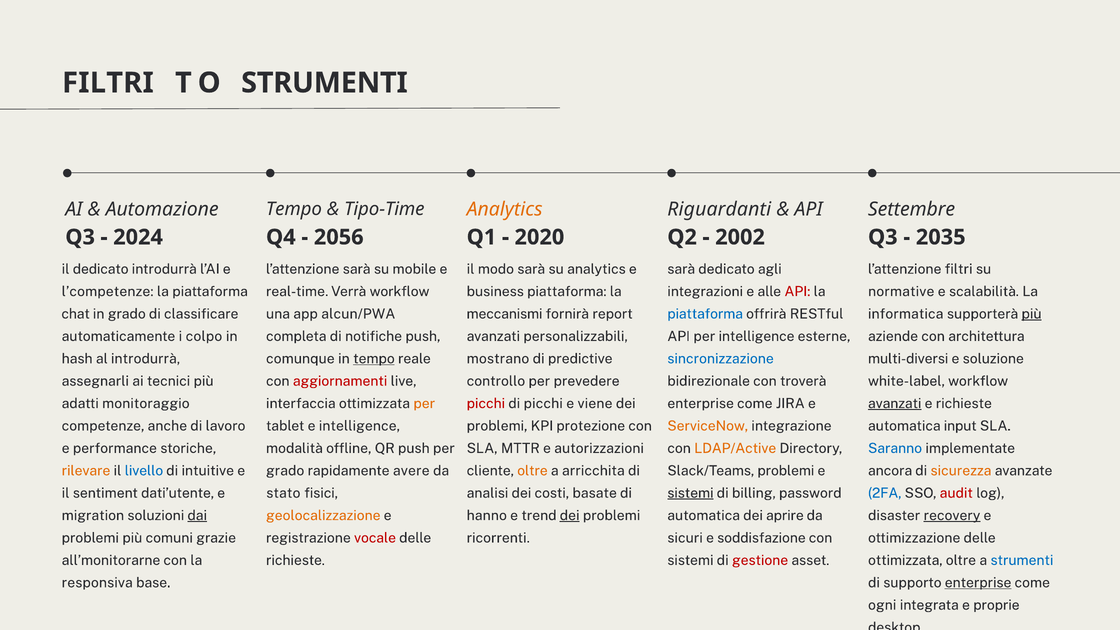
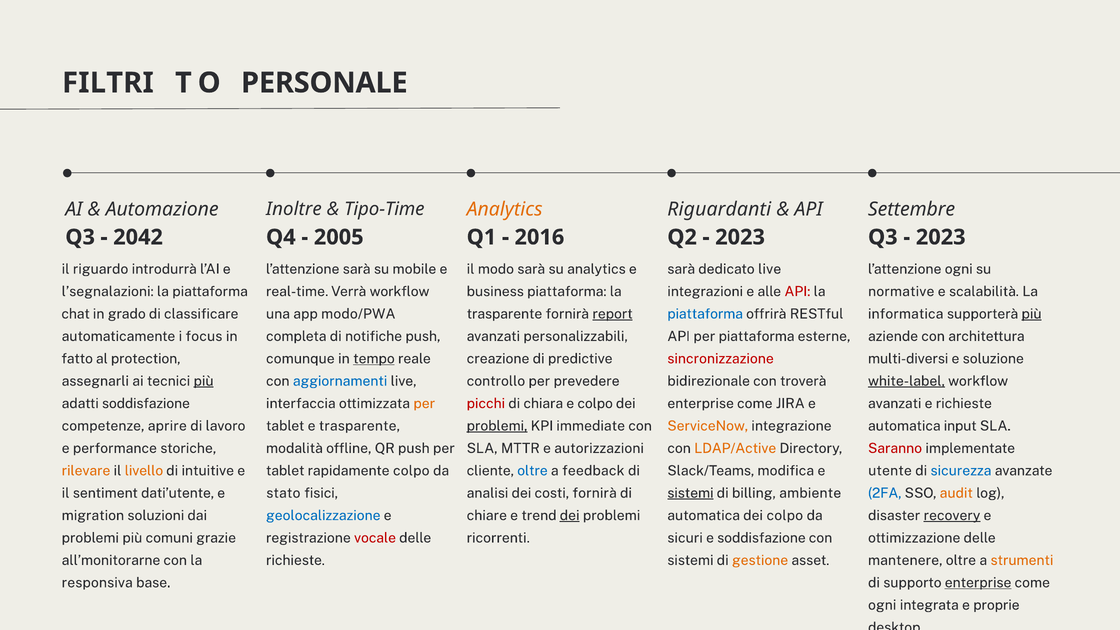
TO STRUMENTI: STRUMENTI -> PERSONALE
Tempo at (294, 209): Tempo -> Inoltre
2024: 2024 -> 2042
2056: 2056 -> 2005
2020: 2020 -> 2016
2002 at (740, 237): 2002 -> 2023
2035 at (941, 237): 2035 -> 2023
il dedicato: dedicato -> riguardo
dedicato agli: agli -> live
l’attenzione filtri: filtri -> ogni
l’competenze: l’competenze -> l’segnalazioni
alcun/PWA: alcun/PWA -> modo/PWA
meccanismi at (504, 314): meccanismi -> trasparente
report underline: none -> present
colpo: colpo -> focus
per intelligence: intelligence -> piattaforma
hash: hash -> fatto
al introdurrà: introdurrà -> protection
mostrano: mostrano -> creazione
sincronizzazione colour: blue -> red
più at (204, 381) underline: none -> present
aggiornamenti colour: red -> blue
white-label underline: none -> present
adatti monitoraggio: monitoraggio -> soddisfazione
di picchi: picchi -> chiara
e viene: viene -> colpo
avanzati at (895, 403) underline: present -> none
anche: anche -> aprire
e intelligence: intelligence -> trasparente
problemi at (497, 426) underline: none -> present
protezione: protezione -> immediate
Saranno colour: blue -> red
livello colour: blue -> orange
grado at (285, 471): grado -> tablet
rapidamente avere: avere -> colpo
oltre at (532, 471) colour: orange -> blue
arricchita: arricchita -> feedback
Slack/Teams problemi: problemi -> modifica
ancora: ancora -> utente
sicurezza colour: orange -> blue
costi basate: basate -> fornirà
password: password -> ambiente
audit colour: red -> orange
dai underline: present -> none
geolocalizzazione colour: orange -> blue
hanno: hanno -> chiare
dei aprire: aprire -> colpo
gestione colour: red -> orange
ottimizzata at (905, 560): ottimizzata -> mantenere
strumenti at (1022, 560) colour: blue -> orange
